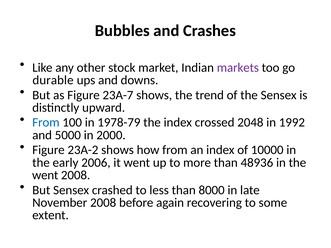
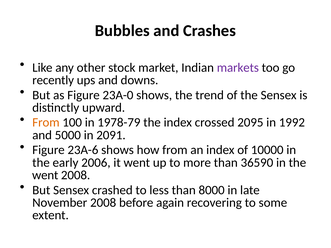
durable: durable -> recently
23A-7: 23A-7 -> 23A-0
From at (46, 123) colour: blue -> orange
2048: 2048 -> 2095
2000: 2000 -> 2091
23A-2: 23A-2 -> 23A-6
48936: 48936 -> 36590
